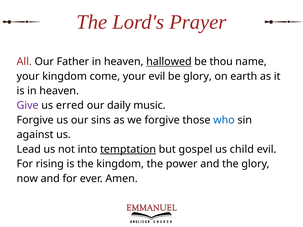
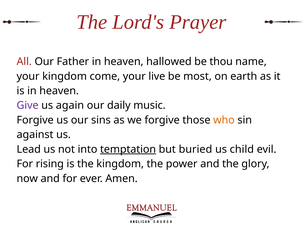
hallowed underline: present -> none
your evil: evil -> live
be glory: glory -> most
erred: erred -> again
who colour: blue -> orange
gospel: gospel -> buried
